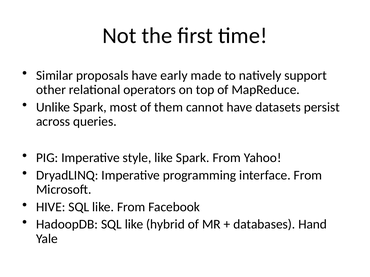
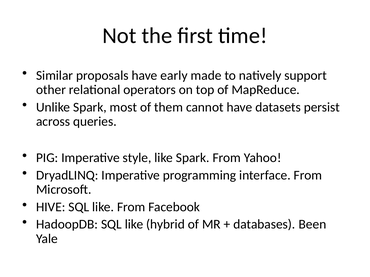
Hand: Hand -> Been
